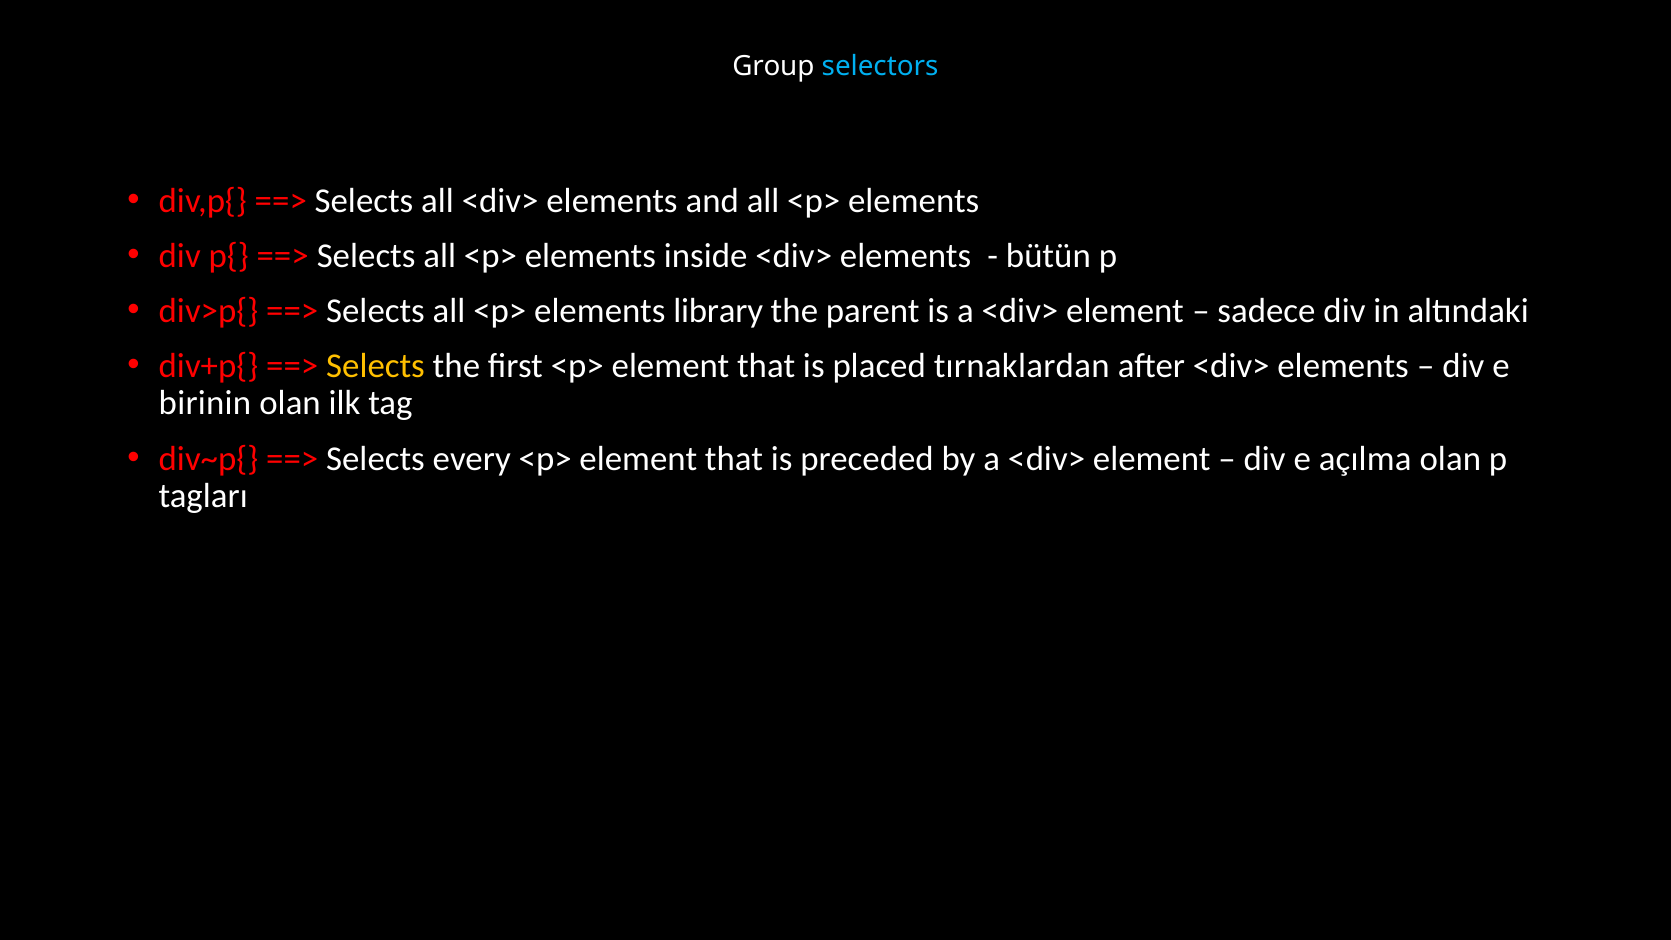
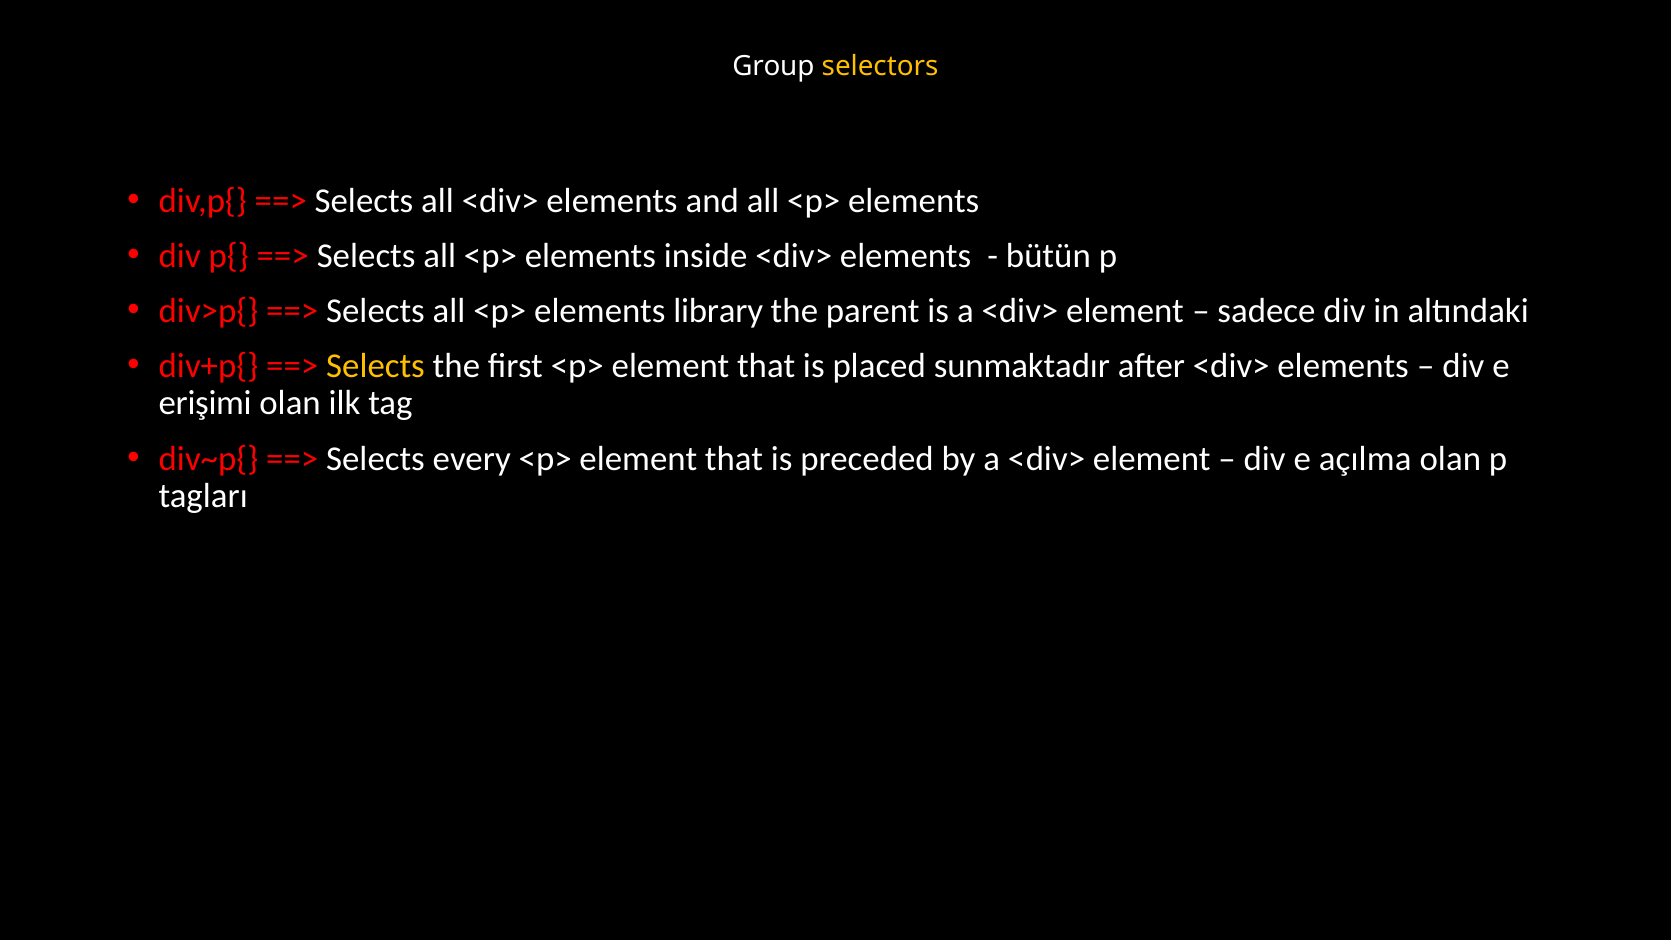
selectors colour: light blue -> yellow
tırnaklardan: tırnaklardan -> sunmaktadır
birinin: birinin -> erişimi
